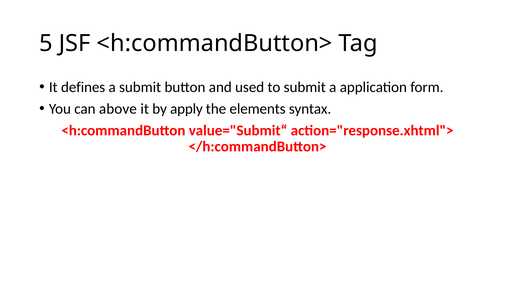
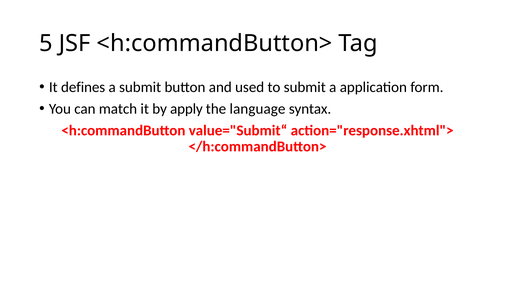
above: above -> match
elements: elements -> language
